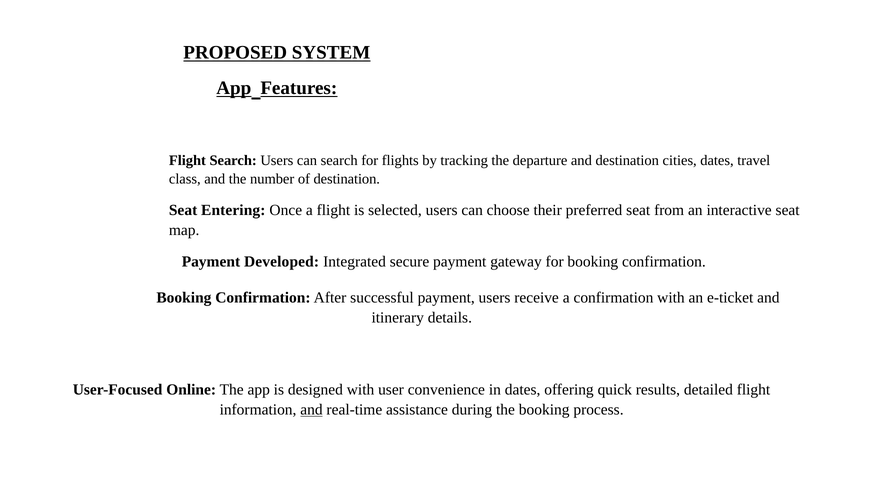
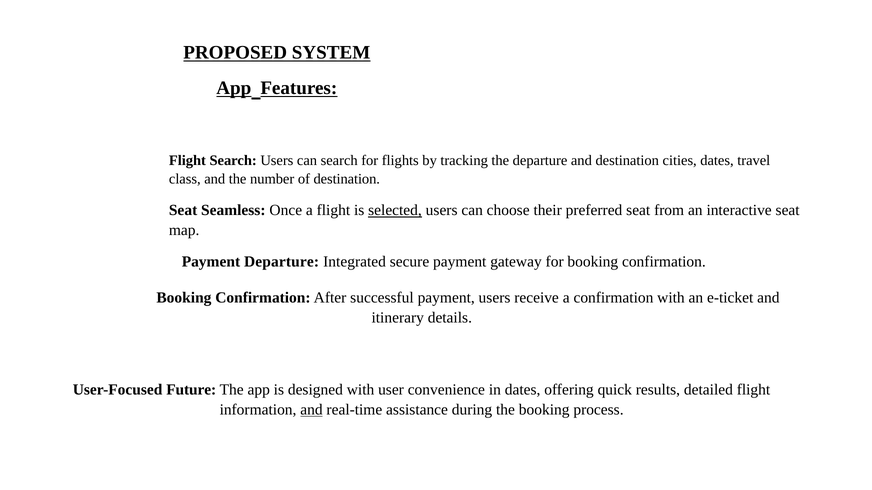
Entering: Entering -> Seamless
selected underline: none -> present
Payment Developed: Developed -> Departure
Online: Online -> Future
